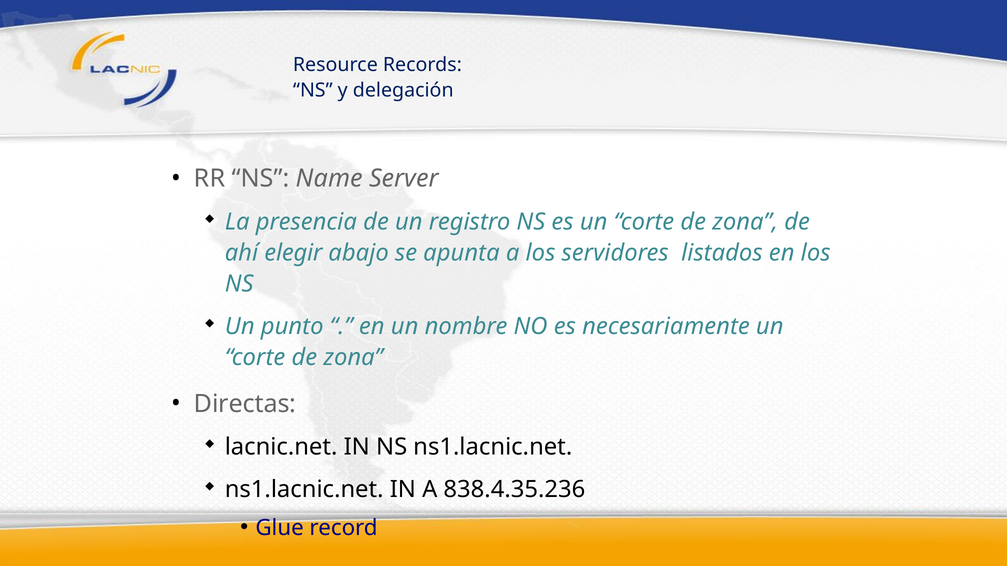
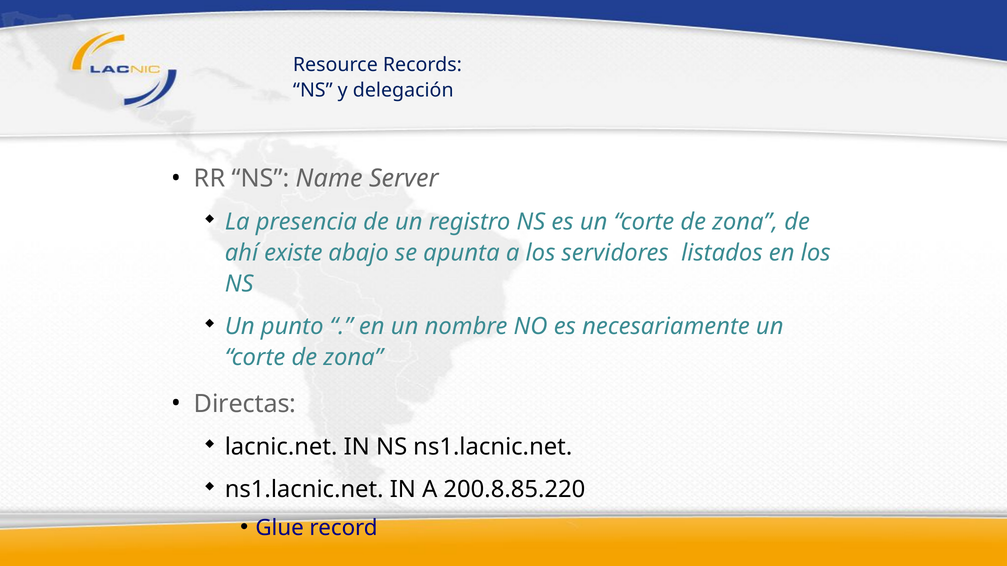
elegir: elegir -> existe
838.4.35.236: 838.4.35.236 -> 200.8.85.220
